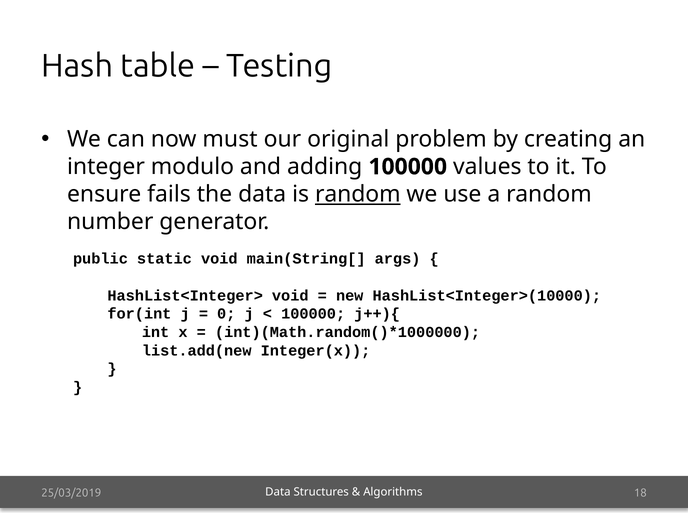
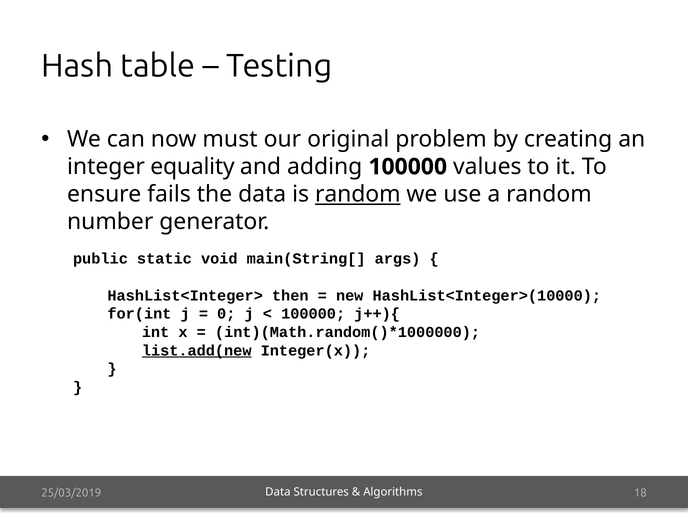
modulo: modulo -> equality
HashList<Integer> void: void -> then
list.add(new underline: none -> present
